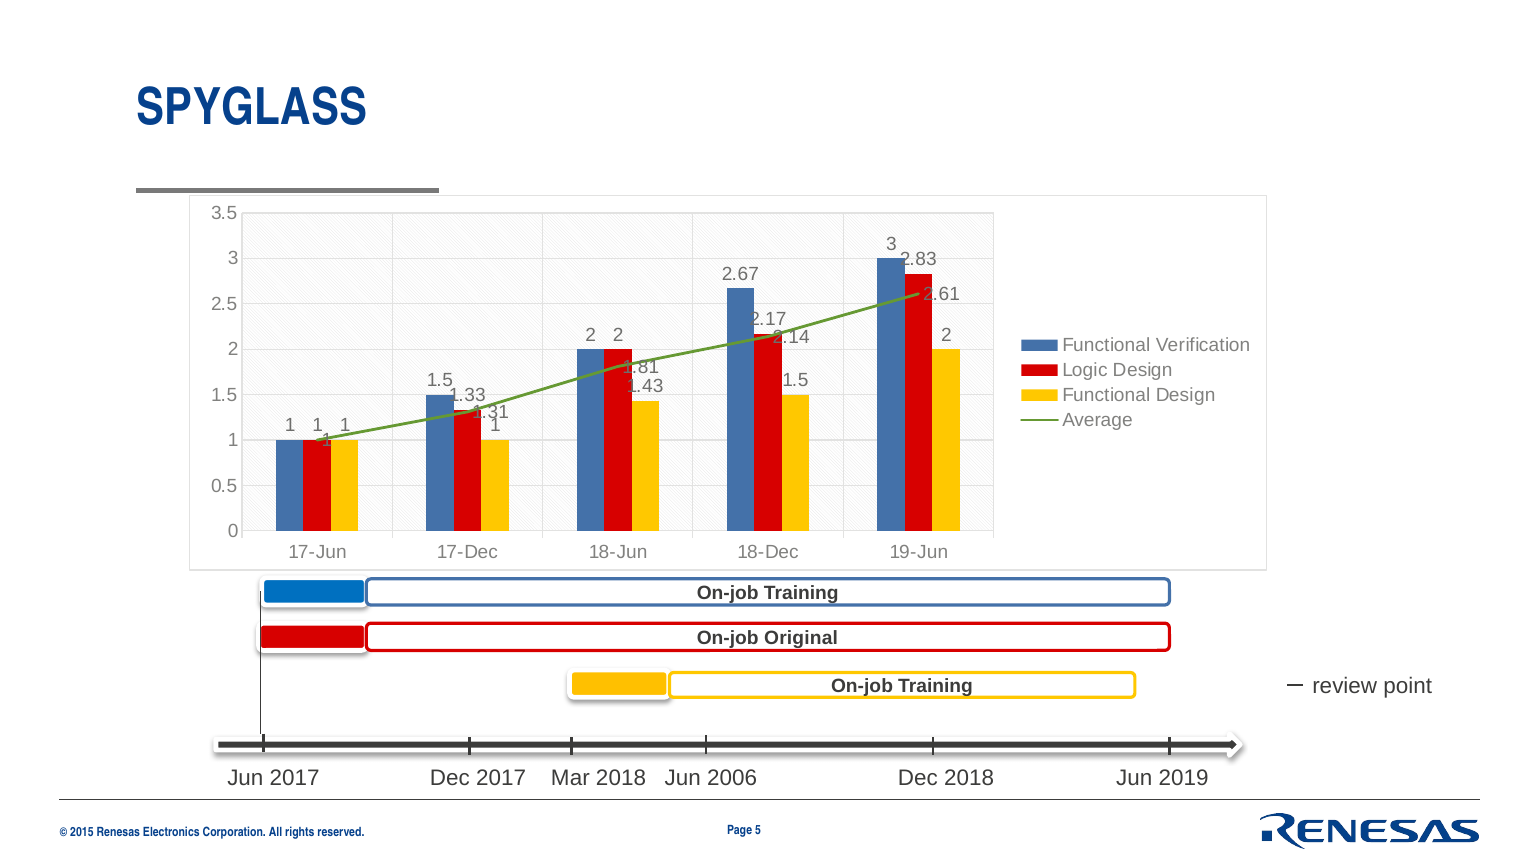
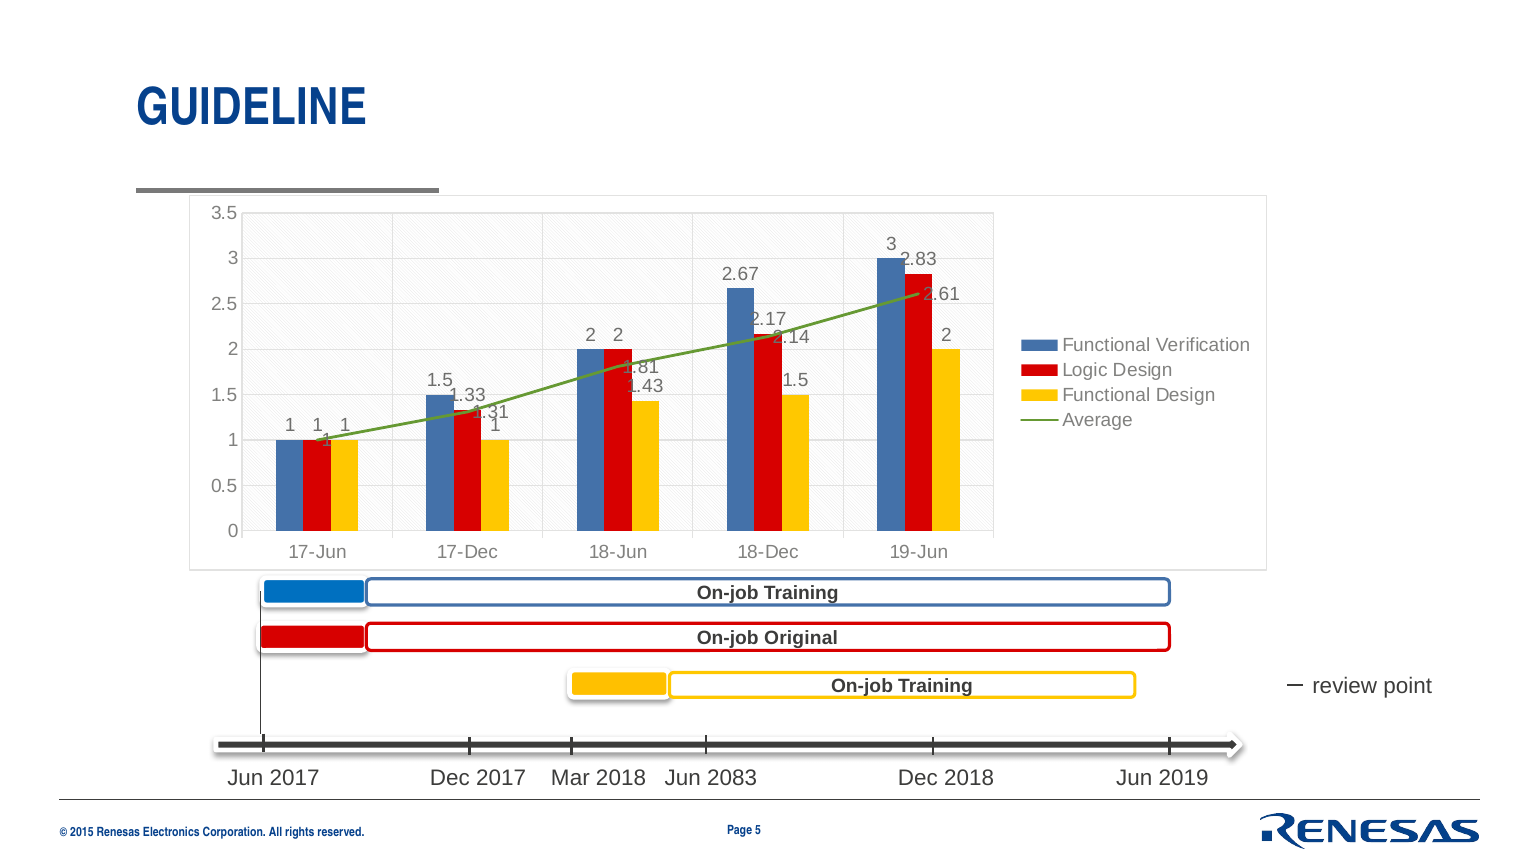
SPYGLASS: SPYGLASS -> GUIDELINE
2006: 2006 -> 2083
